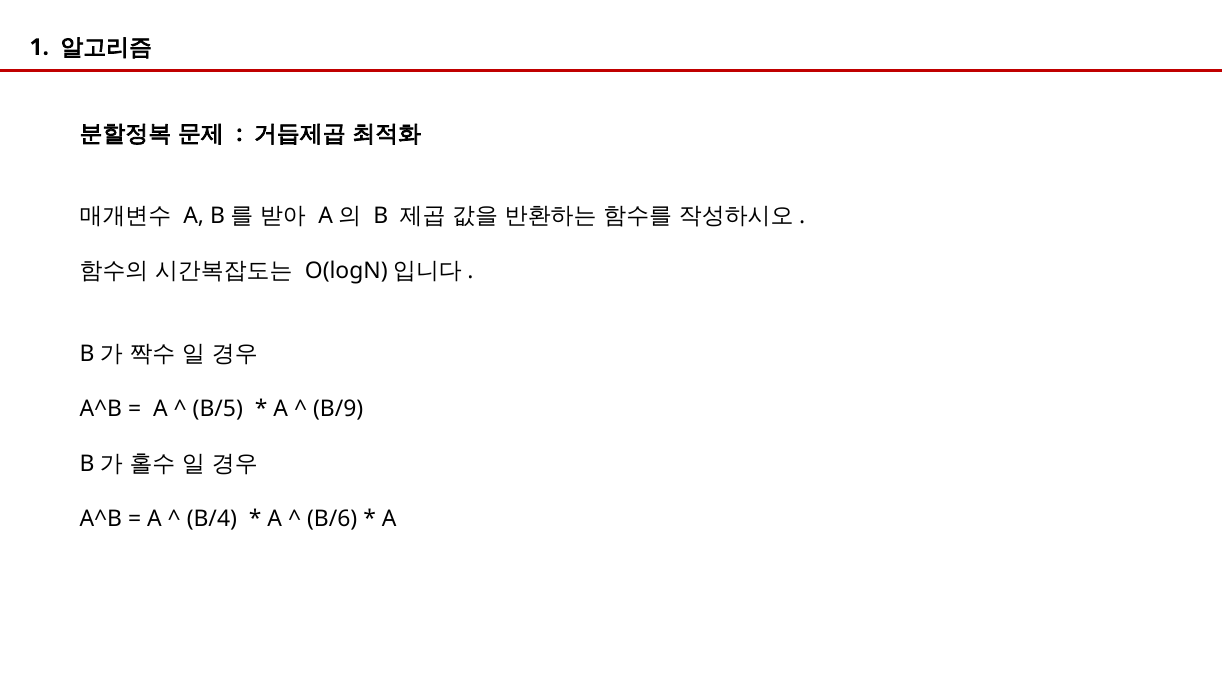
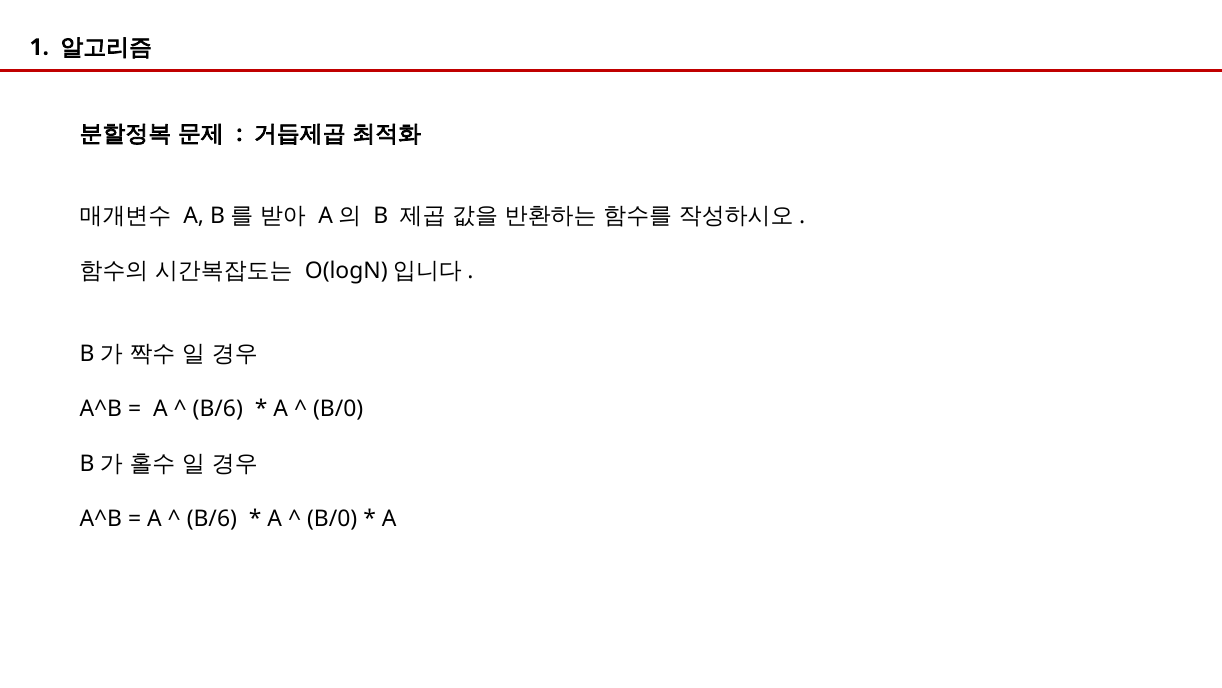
B/5 at (218, 408): B/5 -> B/6
B/9 at (338, 408): B/9 -> B/0
B/4 at (212, 518): B/4 -> B/6
B/6 at (332, 518): B/6 -> B/0
